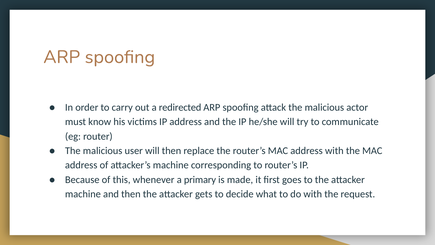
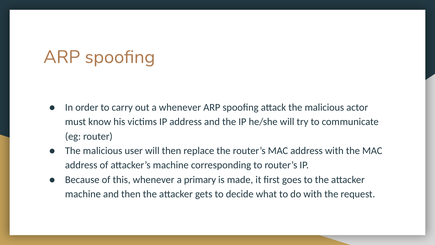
a redirected: redirected -> whenever
